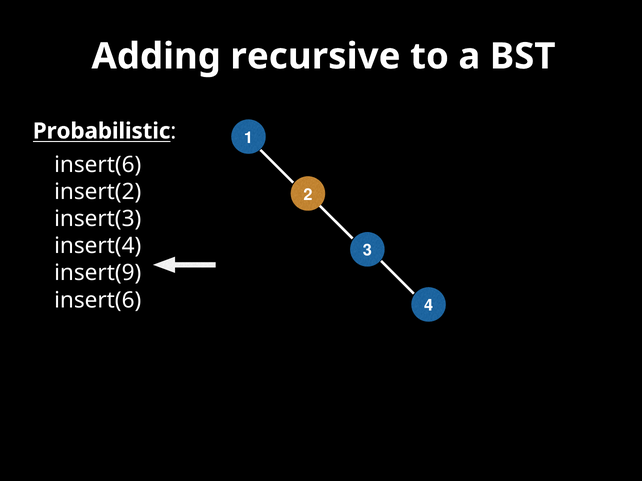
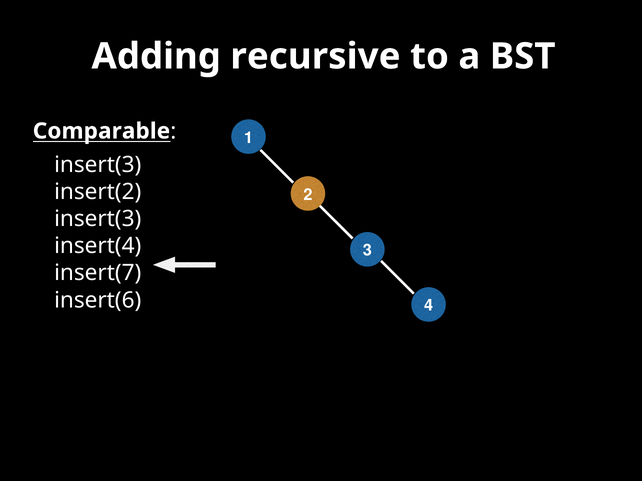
Probabilistic: Probabilistic -> Comparable
insert(6 at (98, 165): insert(6 -> insert(3
insert(9: insert(9 -> insert(7
